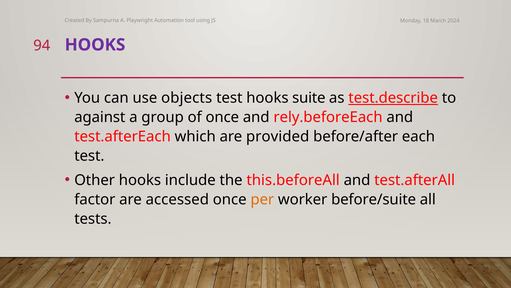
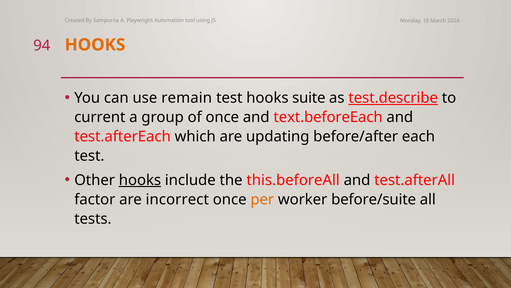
HOOKS at (95, 45) colour: purple -> orange
objects: objects -> remain
against: against -> current
rely.beforeEach: rely.beforeEach -> text.beforeEach
provided: provided -> updating
hooks at (140, 180) underline: none -> present
accessed: accessed -> incorrect
